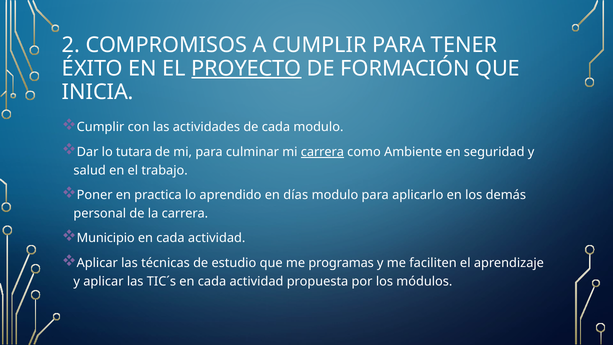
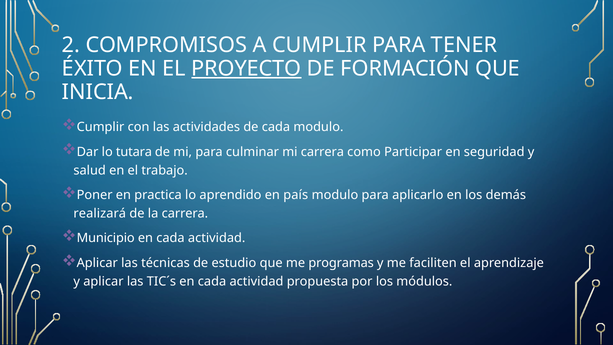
carrera at (322, 152) underline: present -> none
Ambiente: Ambiente -> Participar
días: días -> país
personal: personal -> realizará
